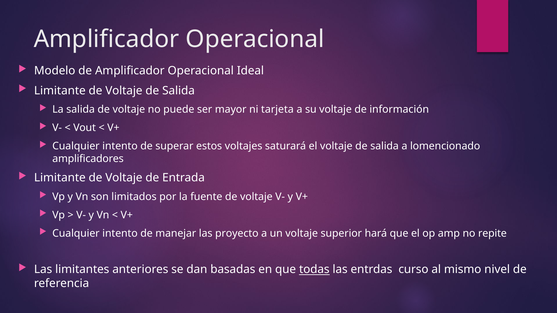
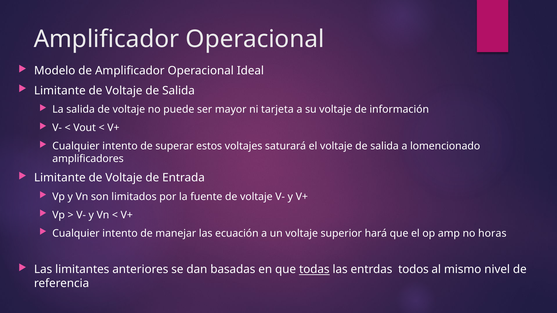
proyecto: proyecto -> ecuación
repite: repite -> horas
curso: curso -> todos
